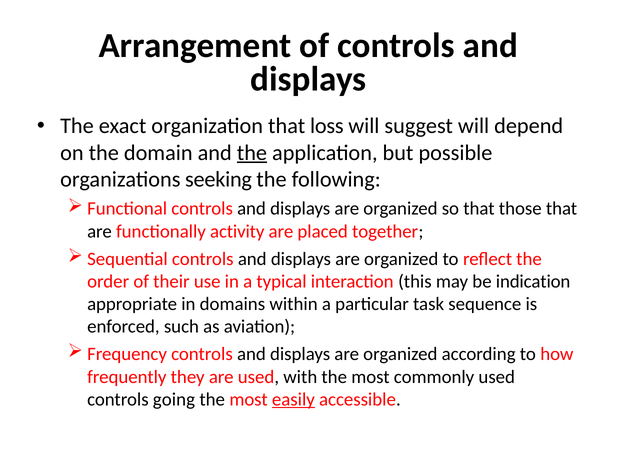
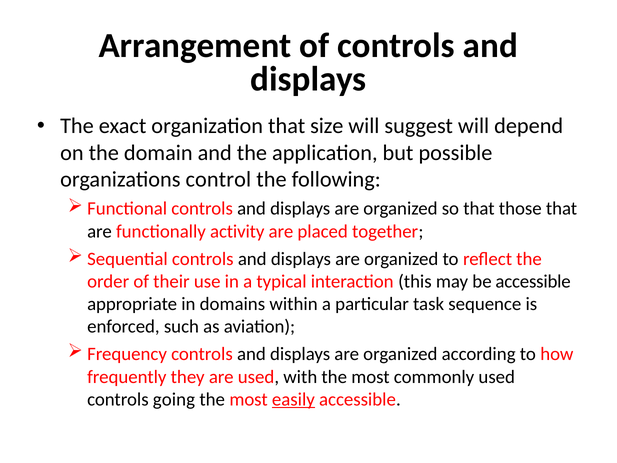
loss: loss -> size
the at (252, 153) underline: present -> none
seeking: seeking -> control
be indication: indication -> accessible
